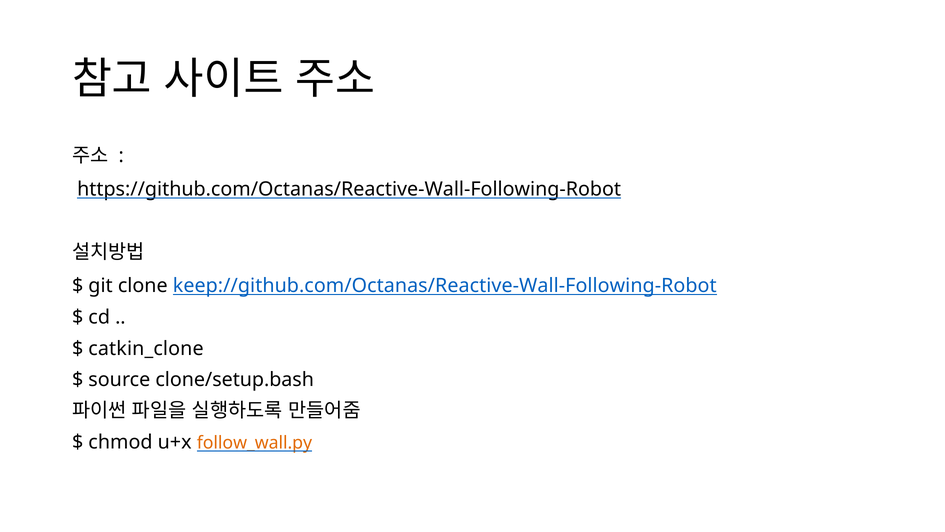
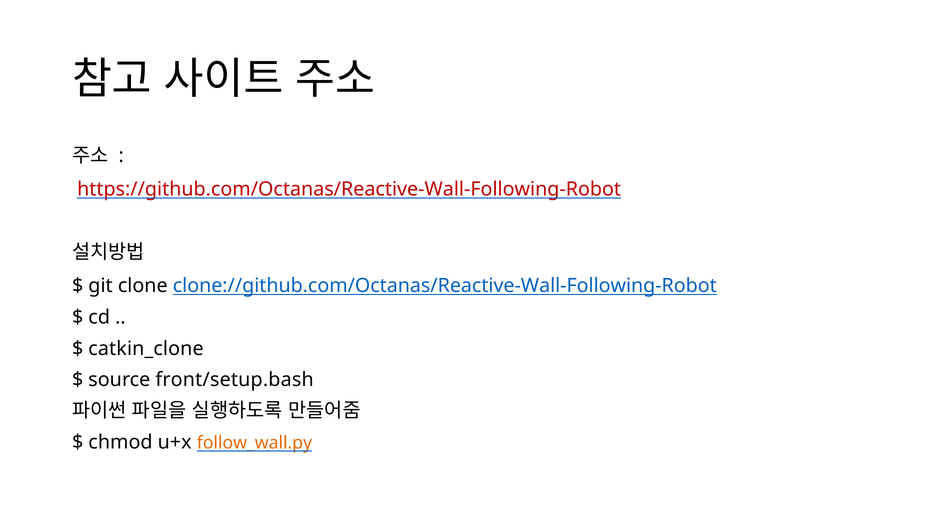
https://github.com/Octanas/Reactive-Wall-Following-Robot colour: black -> red
keep://github.com/Octanas/Reactive-Wall-Following-Robot: keep://github.com/Octanas/Reactive-Wall-Following-Robot -> clone://github.com/Octanas/Reactive-Wall-Following-Robot
clone/setup.bash: clone/setup.bash -> front/setup.bash
